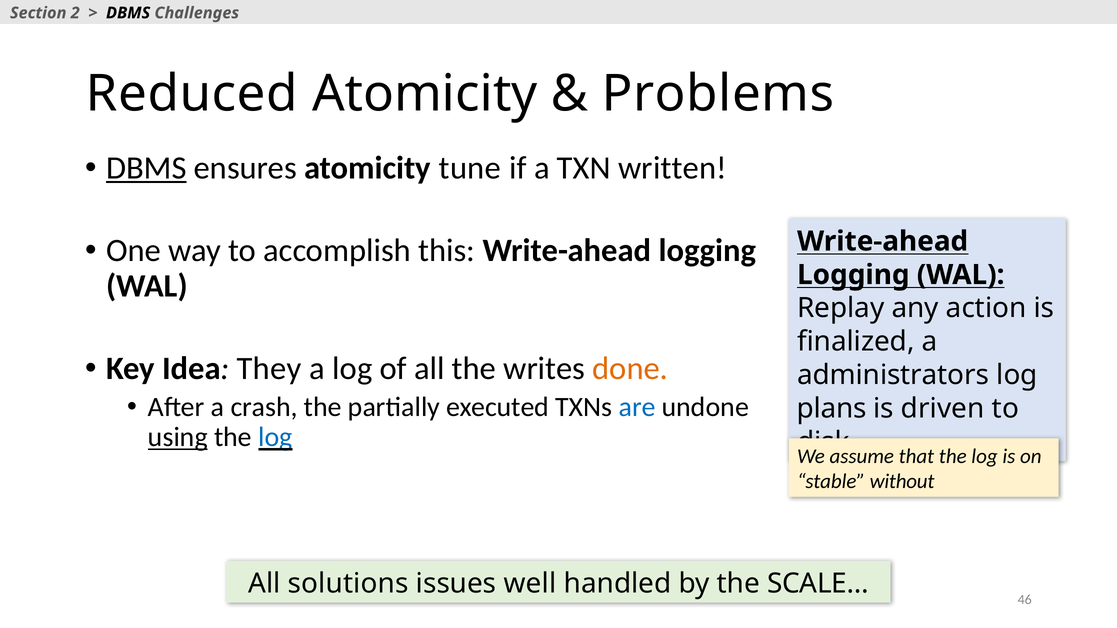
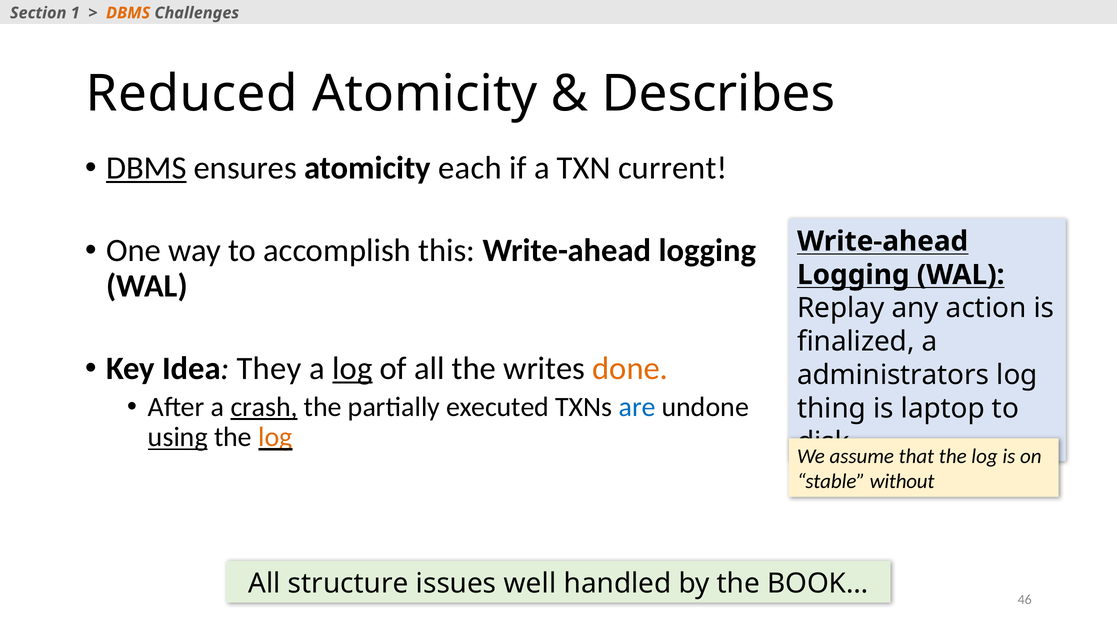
2: 2 -> 1
DBMS at (128, 13) colour: black -> orange
Problems: Problems -> Describes
tune: tune -> each
written: written -> current
log at (352, 369) underline: none -> present
crash underline: none -> present
plans: plans -> thing
driven: driven -> laptop
log at (275, 437) colour: blue -> orange
solutions: solutions -> structure
SCALE…: SCALE… -> BOOK…
